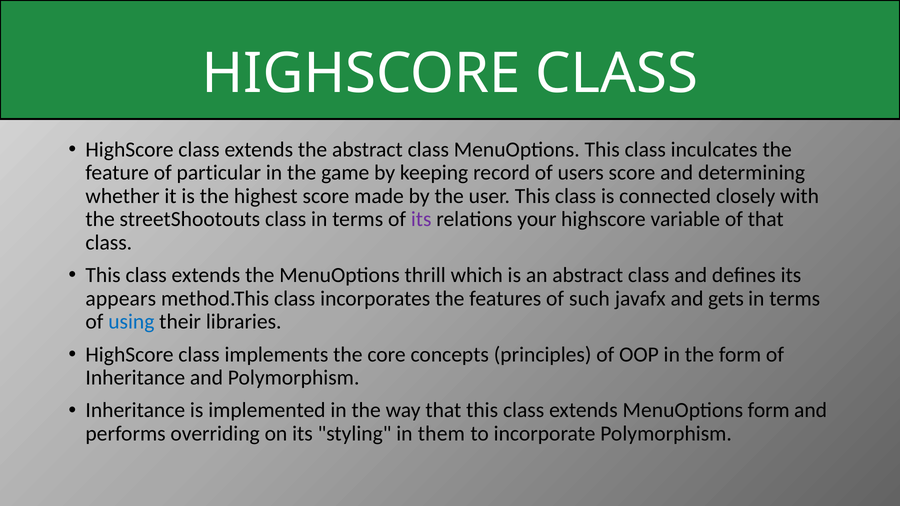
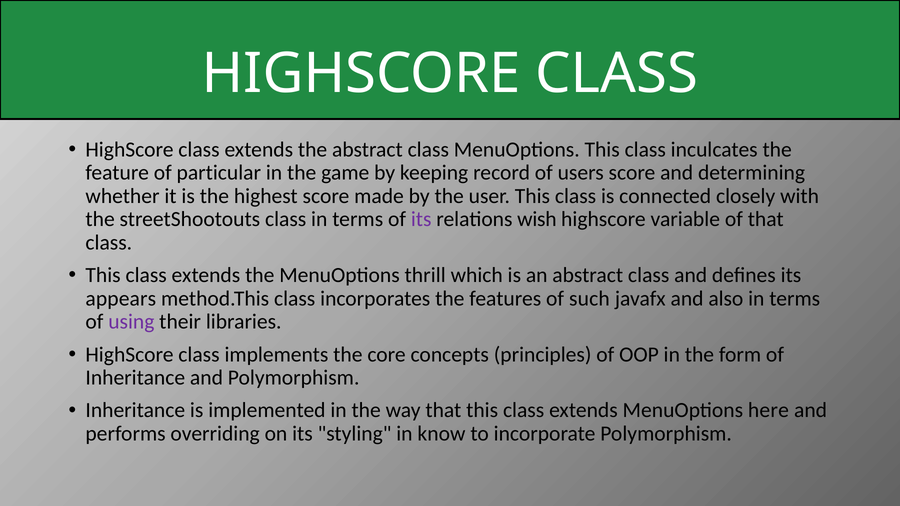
your: your -> wish
gets: gets -> also
using colour: blue -> purple
MenuOptions form: form -> here
them: them -> know
